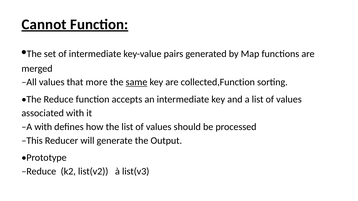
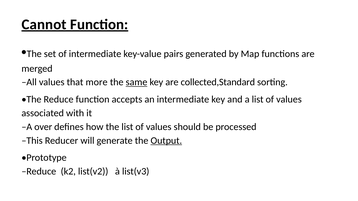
collected,Function: collected,Function -> collected,Standard
A with: with -> over
Output underline: none -> present
